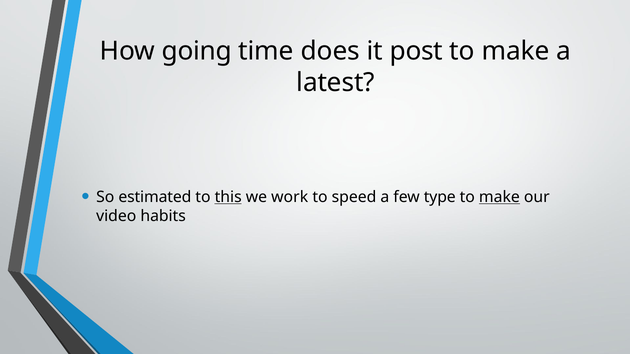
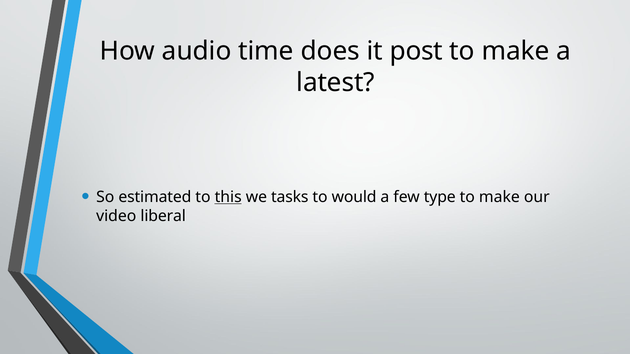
going: going -> audio
work: work -> tasks
speed: speed -> would
make at (499, 197) underline: present -> none
habits: habits -> liberal
